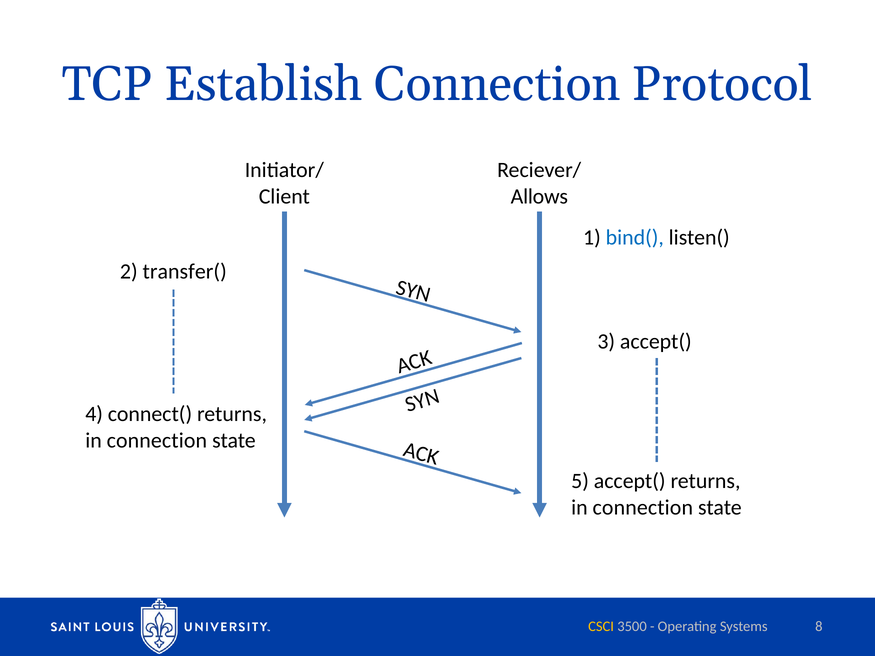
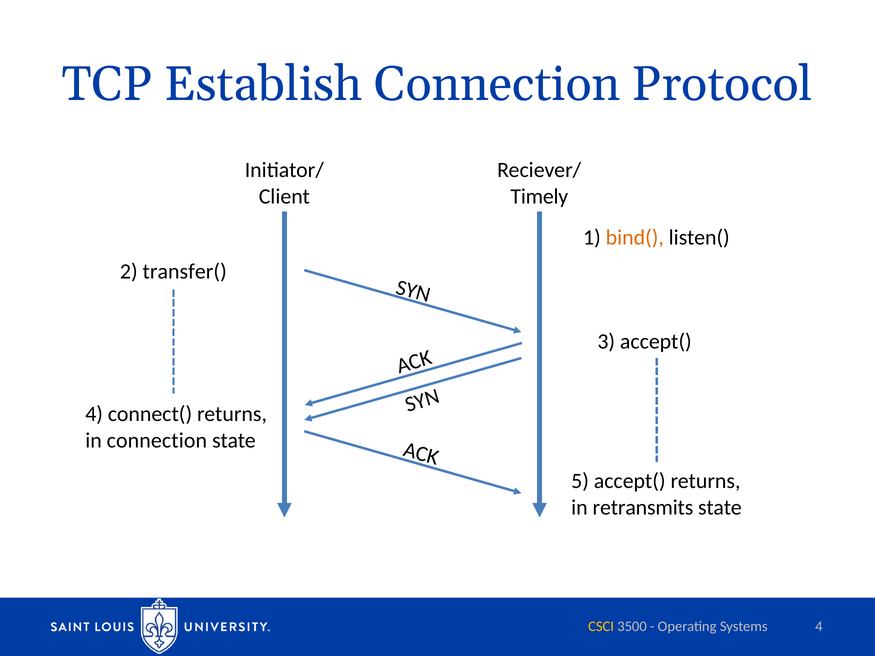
Allows: Allows -> Timely
bind( colour: blue -> orange
connection at (643, 508): connection -> retransmits
Systems 8: 8 -> 4
